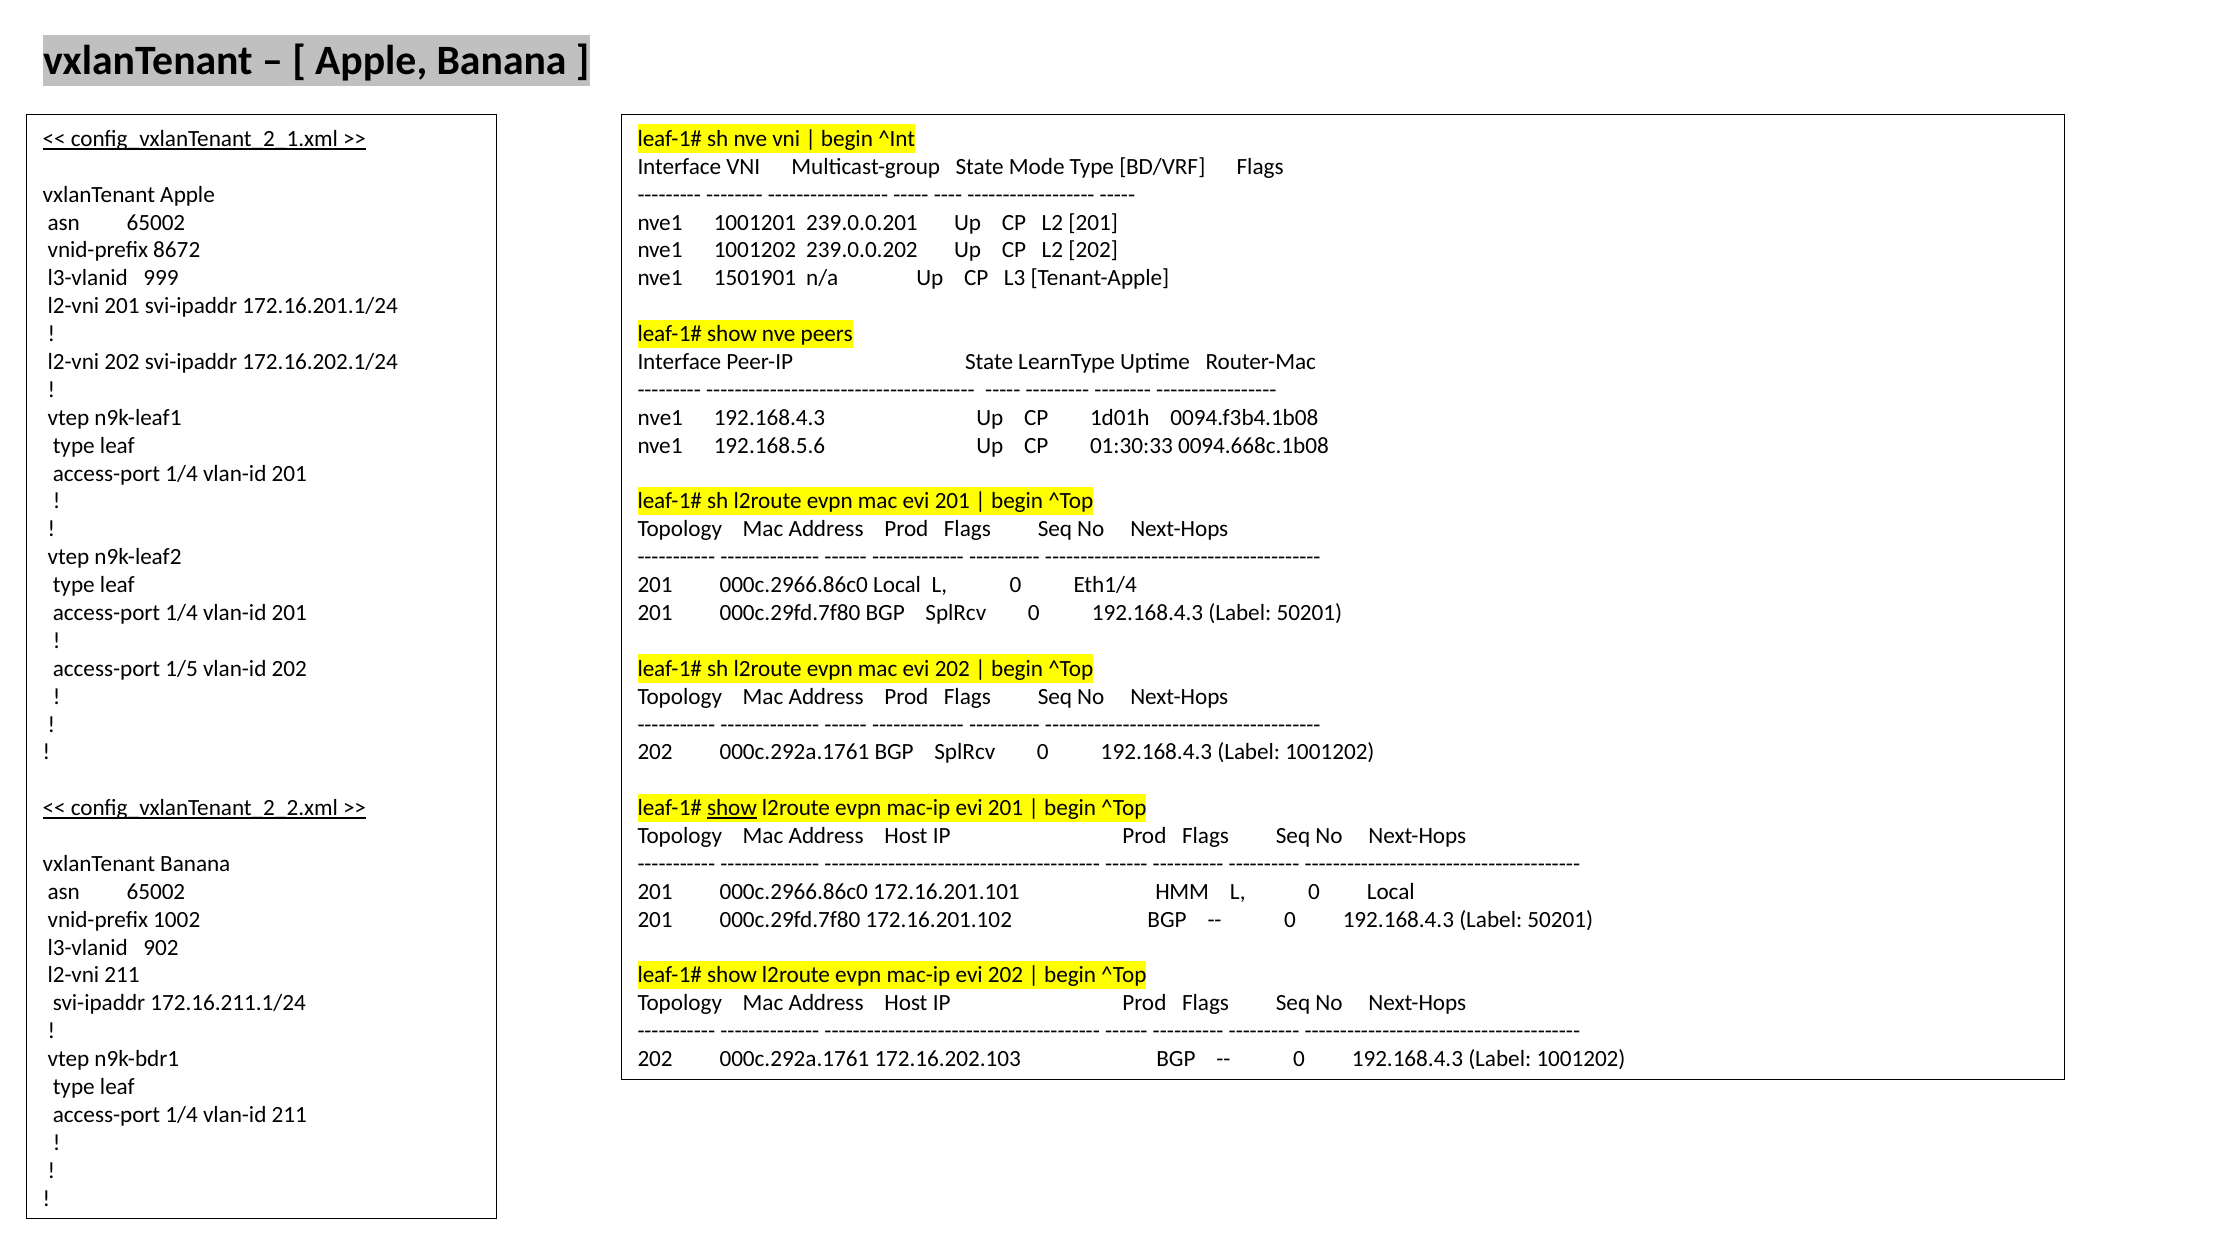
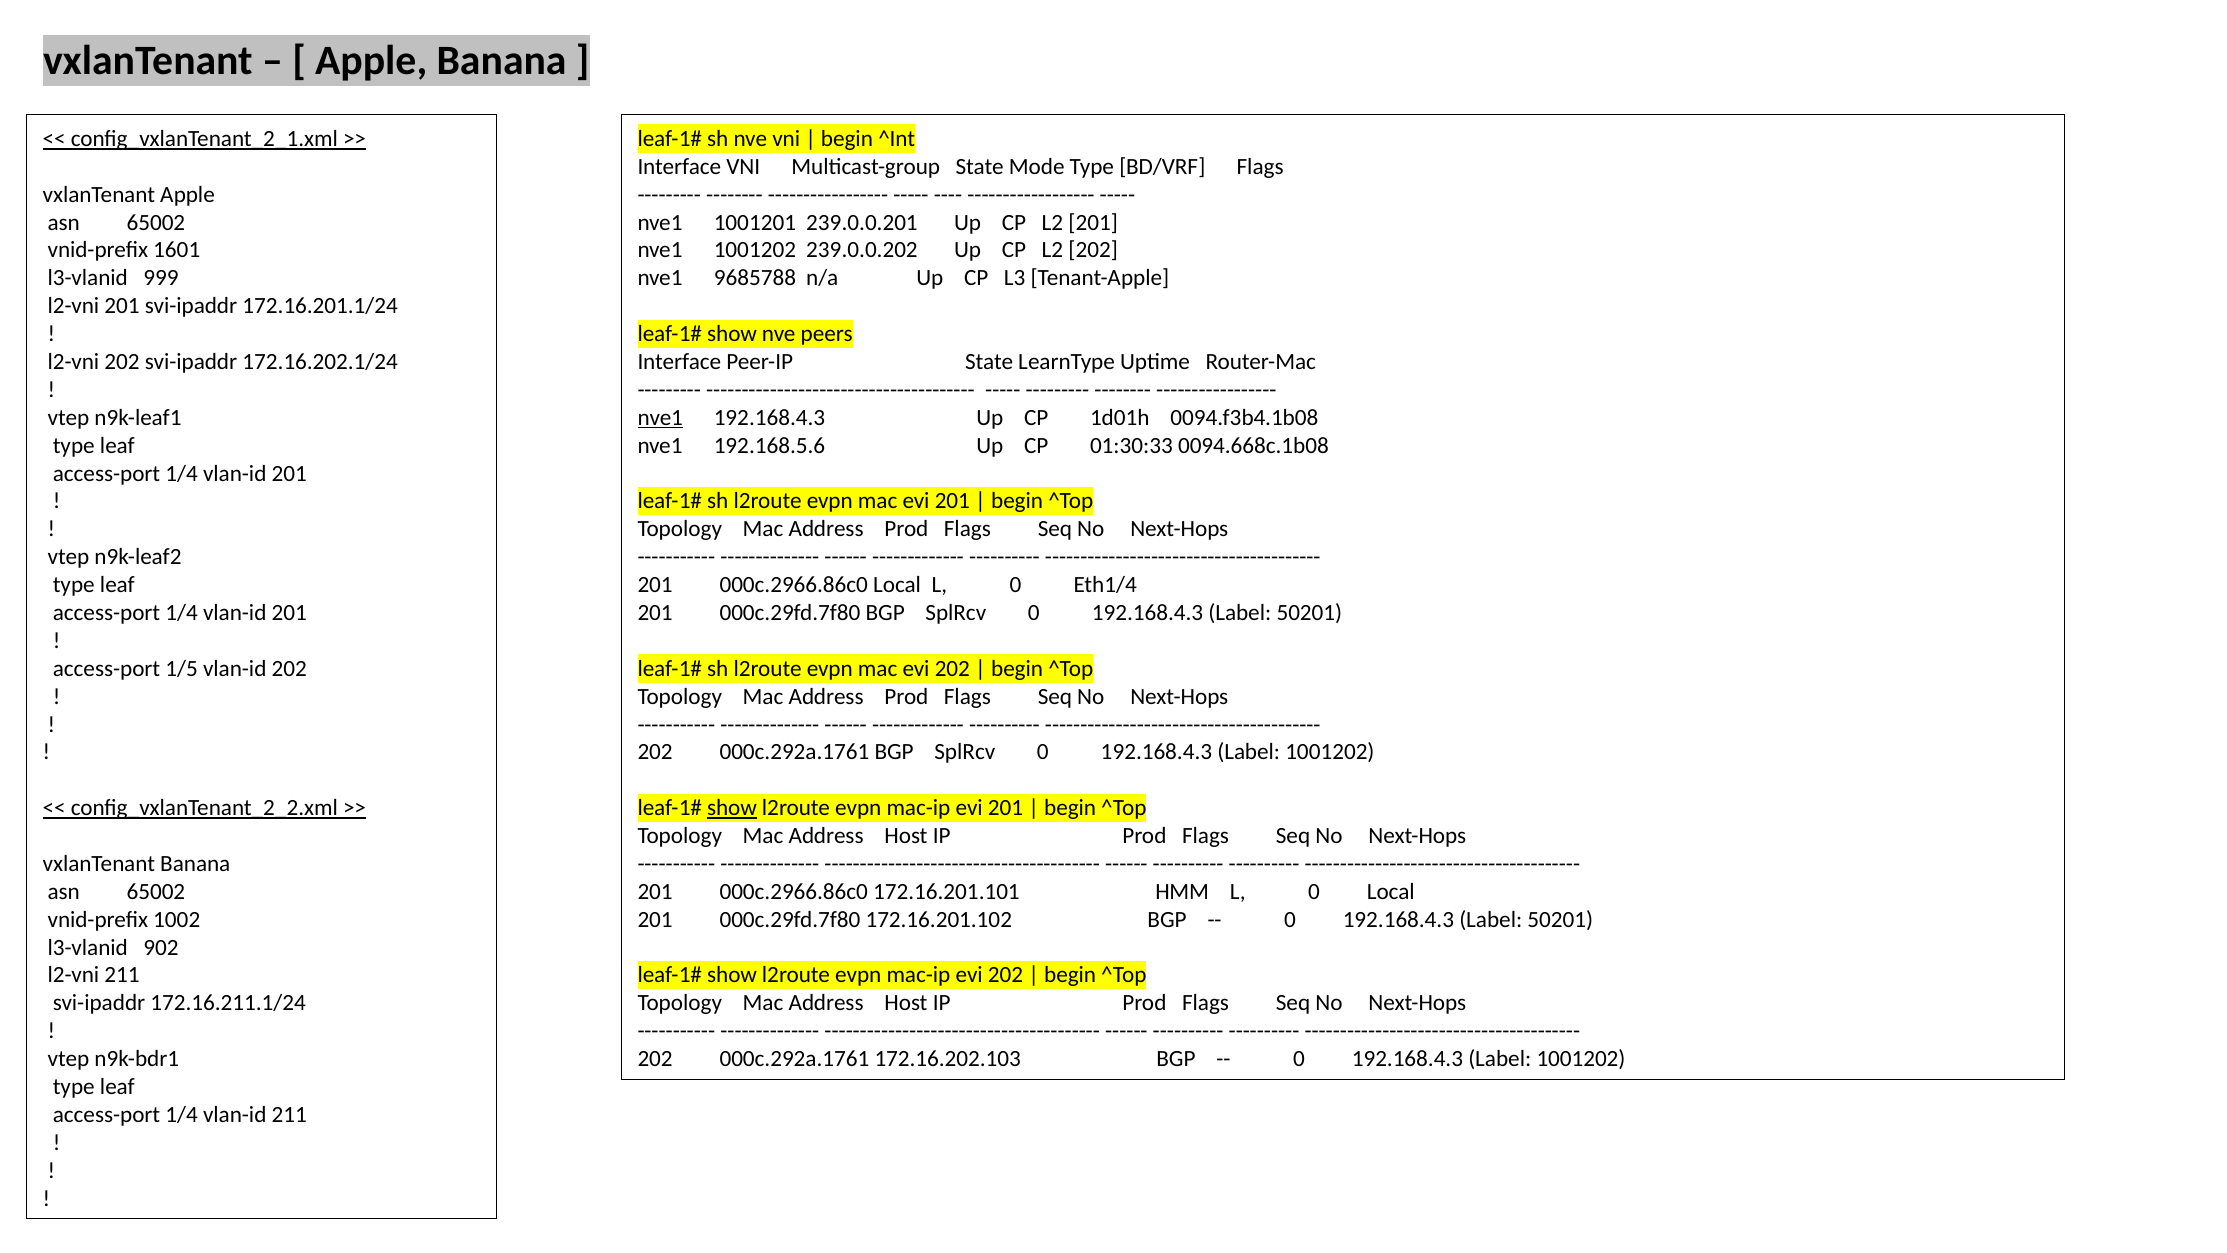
8672: 8672 -> 1601
1501901: 1501901 -> 9685788
nve1 at (660, 417) underline: none -> present
